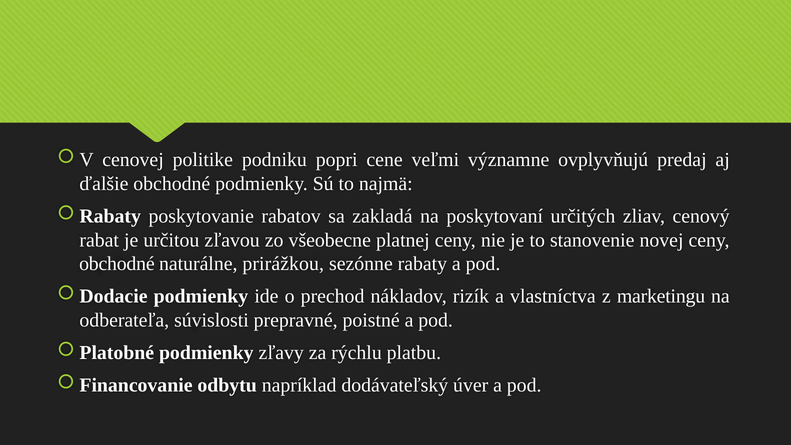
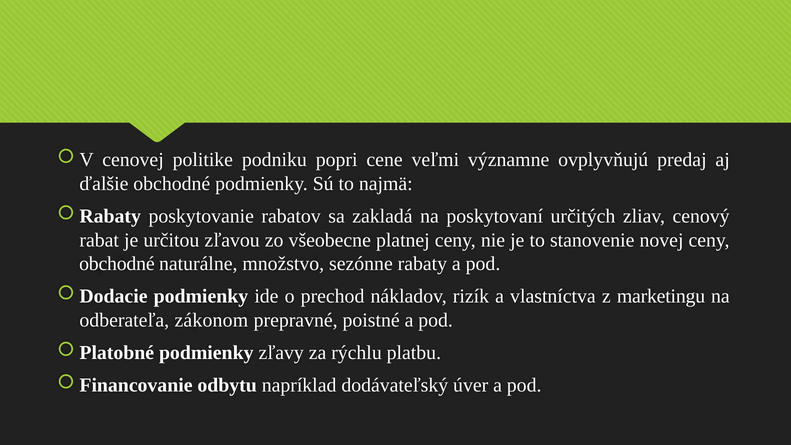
prirážkou: prirážkou -> množstvo
súvislosti: súvislosti -> zákonom
